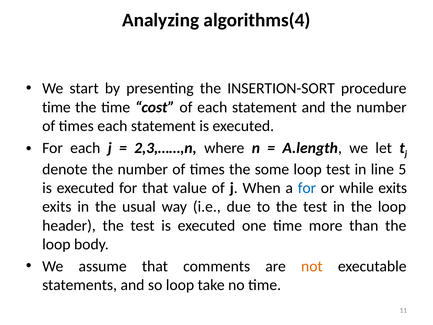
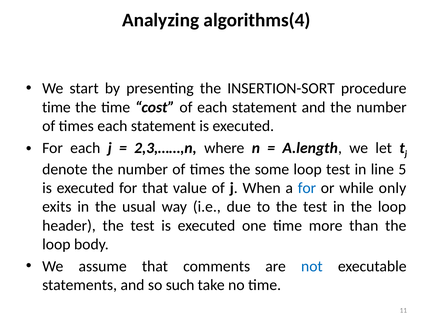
while exits: exits -> only
not colour: orange -> blue
so loop: loop -> such
